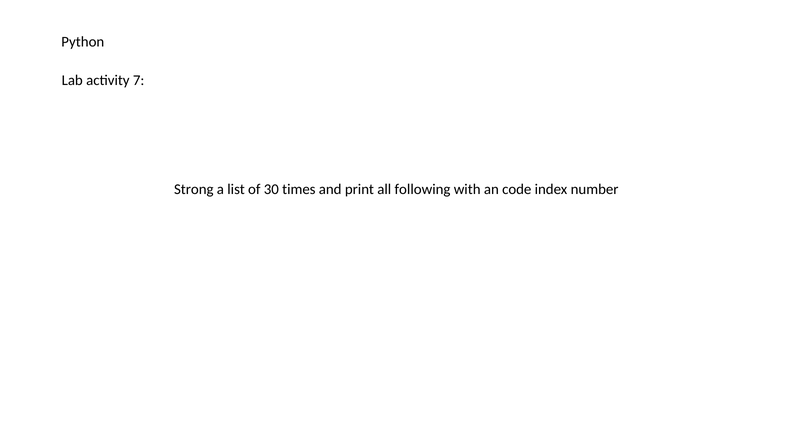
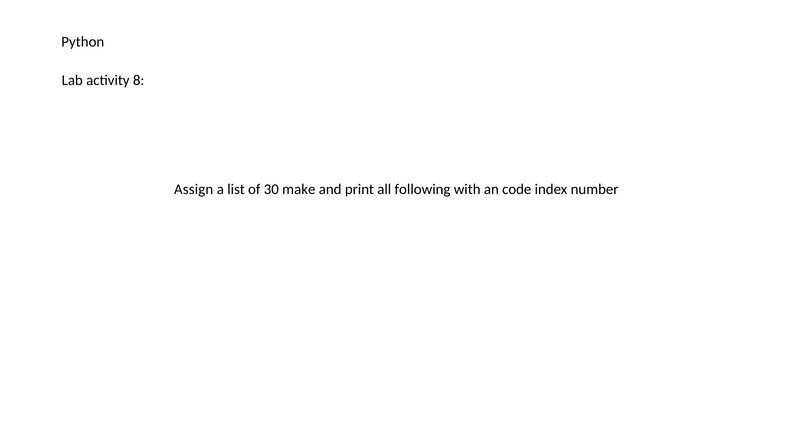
7: 7 -> 8
Strong: Strong -> Assign
times: times -> make
